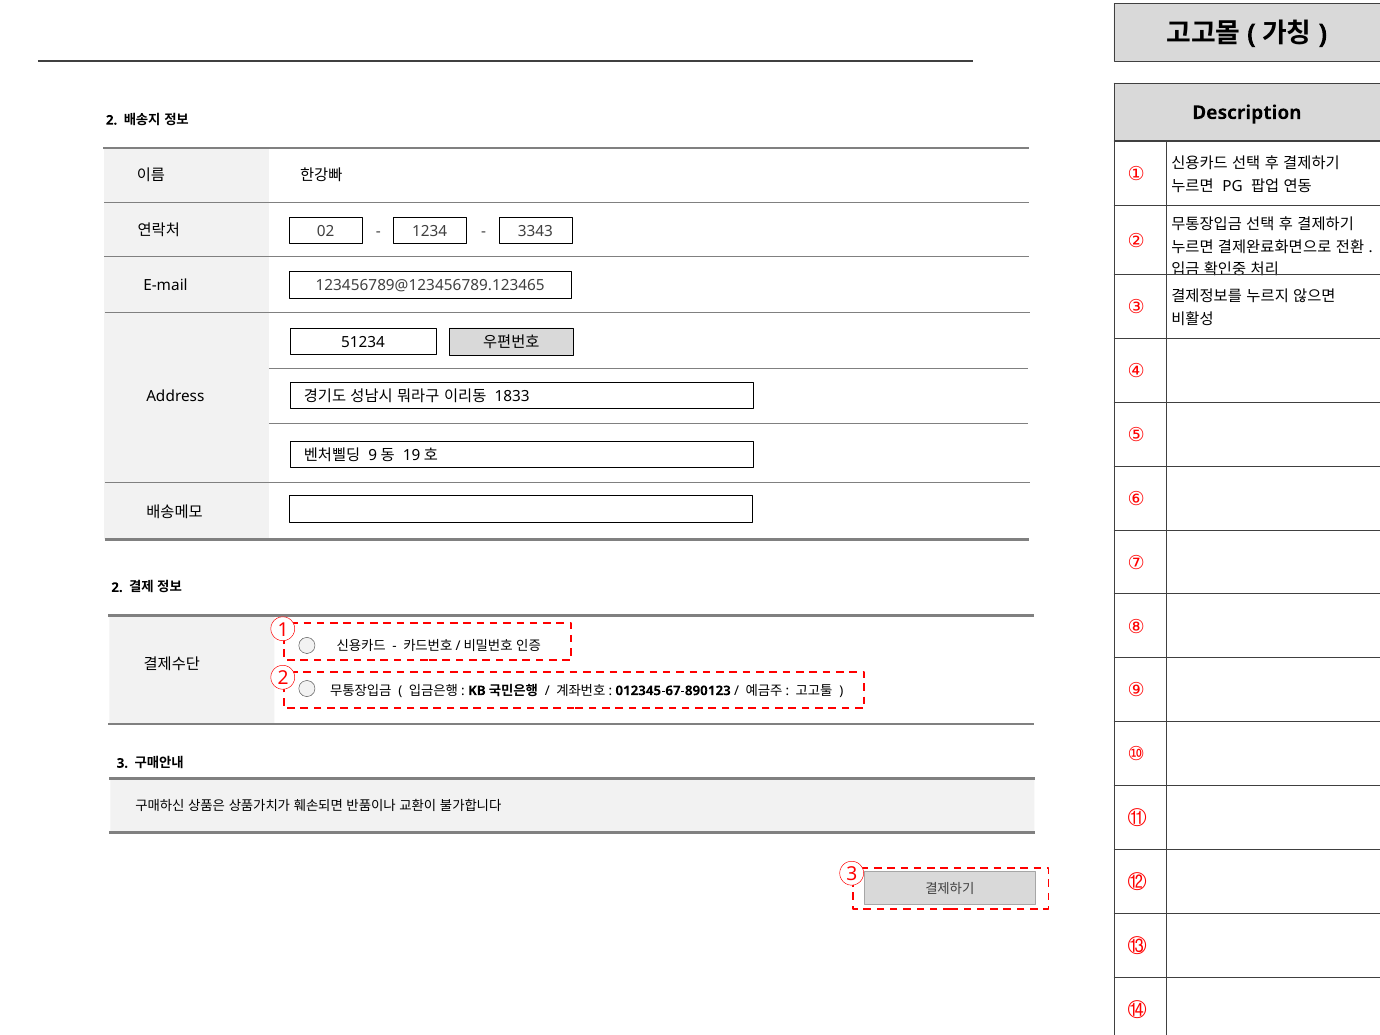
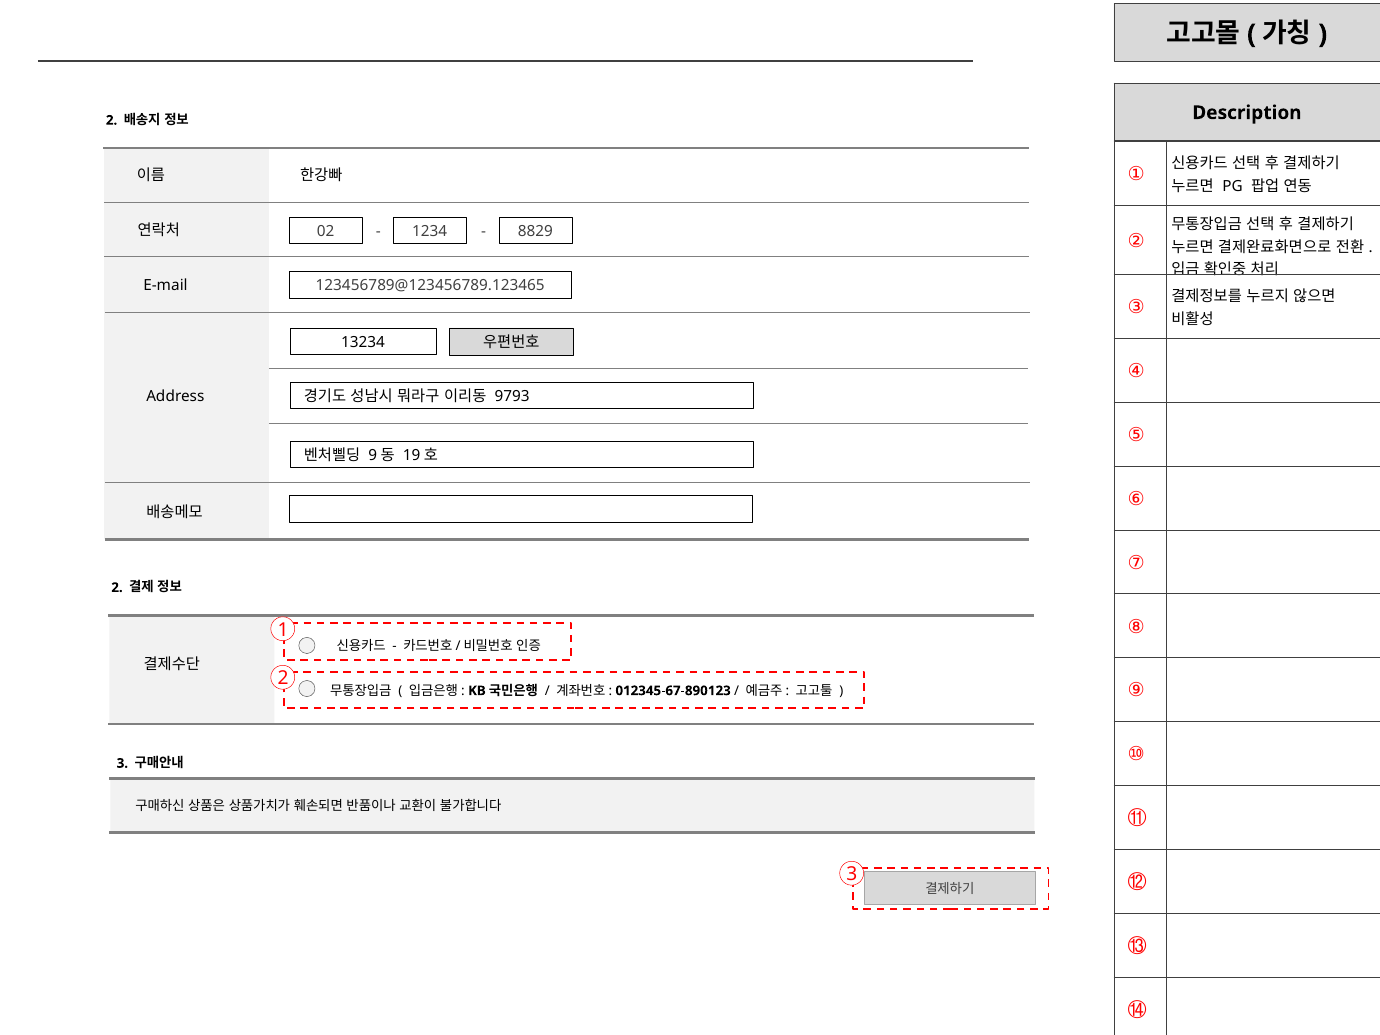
3343: 3343 -> 8829
51234: 51234 -> 13234
1833: 1833 -> 9793
